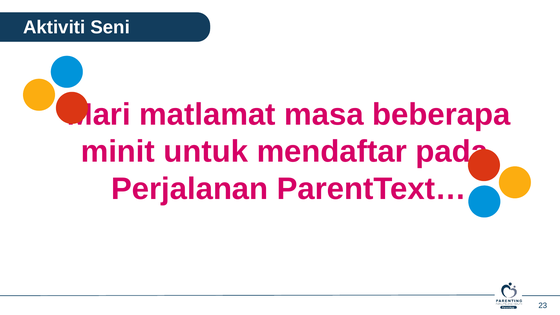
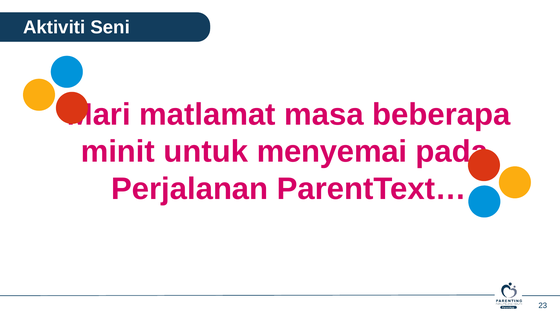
mendaftar: mendaftar -> menyemai
